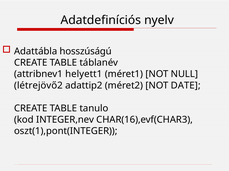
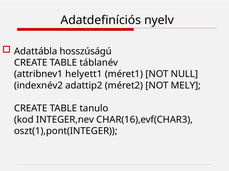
létrejövő2: létrejövő2 -> indexnév2
DATE: DATE -> MELY
